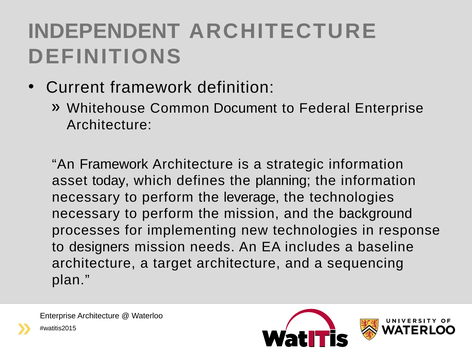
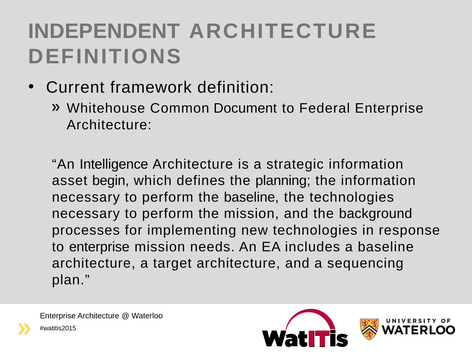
An Framework: Framework -> Intelligence
today: today -> begin
the leverage: leverage -> baseline
to designers: designers -> enterprise
